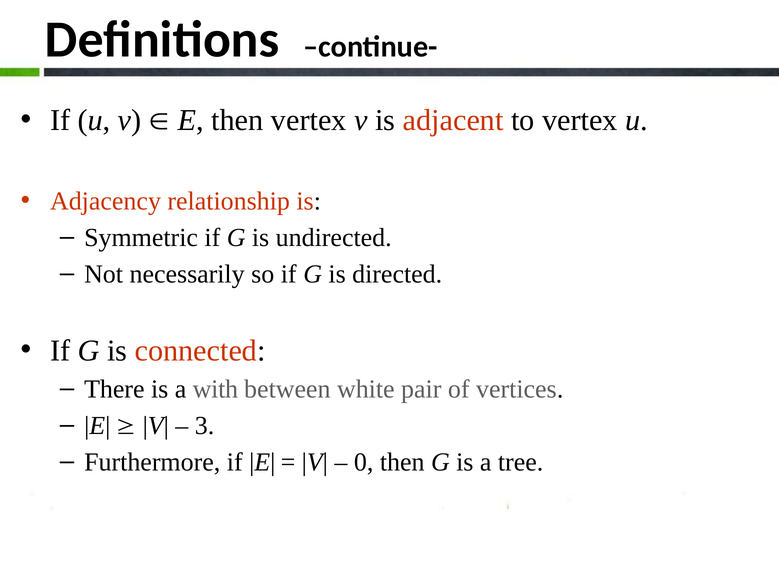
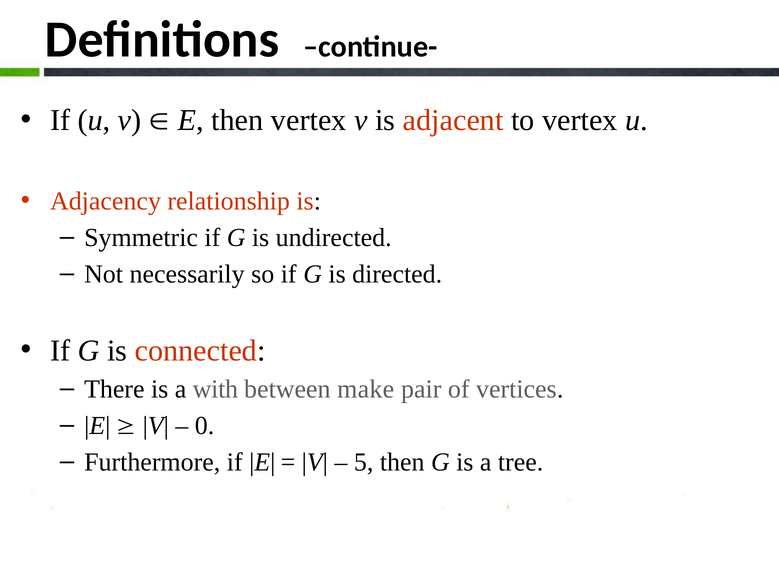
white: white -> make
3: 3 -> 0
0: 0 -> 5
